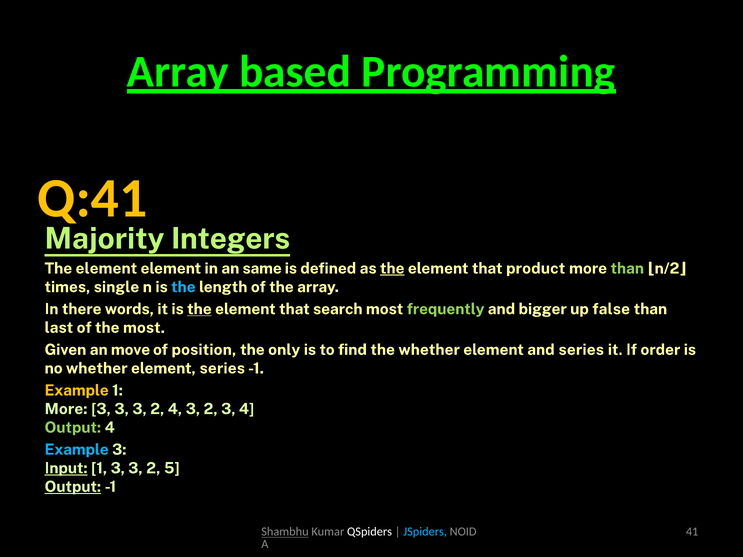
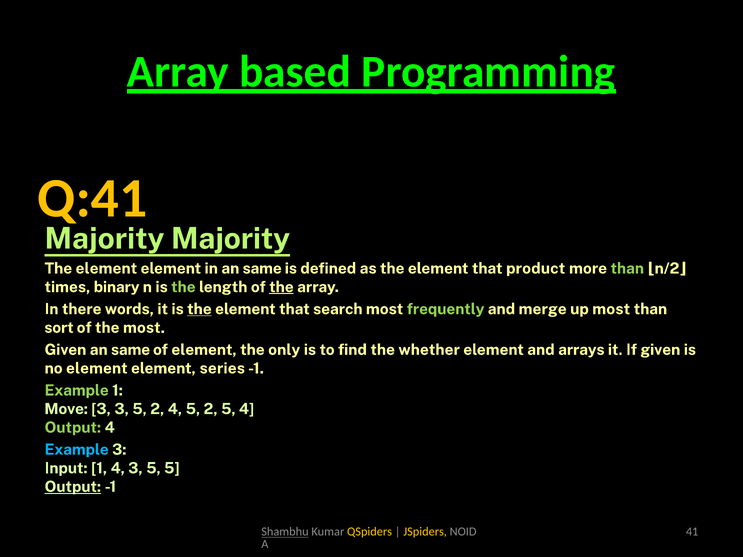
Majority Integers: Integers -> Majority
the at (392, 269) underline: present -> none
single: single -> binary
the at (183, 287) colour: light blue -> light green
the at (281, 287) underline: none -> present
bigger: bigger -> merge
up false: false -> most
last: last -> sort
Given an move: move -> same
of position: position -> element
and series: series -> arrays
If order: order -> given
no whether: whether -> element
Example at (77, 391) colour: yellow -> light green
More at (66, 409): More -> Move
3 3 3: 3 -> 5
4 3: 3 -> 5
2 3: 3 -> 5
Input underline: present -> none
1 3: 3 -> 4
2 at (153, 468): 2 -> 5
QSpiders colour: white -> yellow
JSpiders colour: light blue -> yellow
